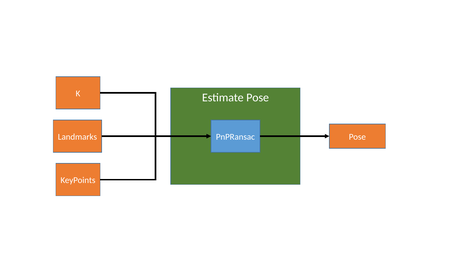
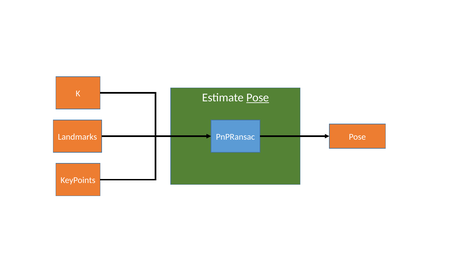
Pose at (258, 98) underline: none -> present
